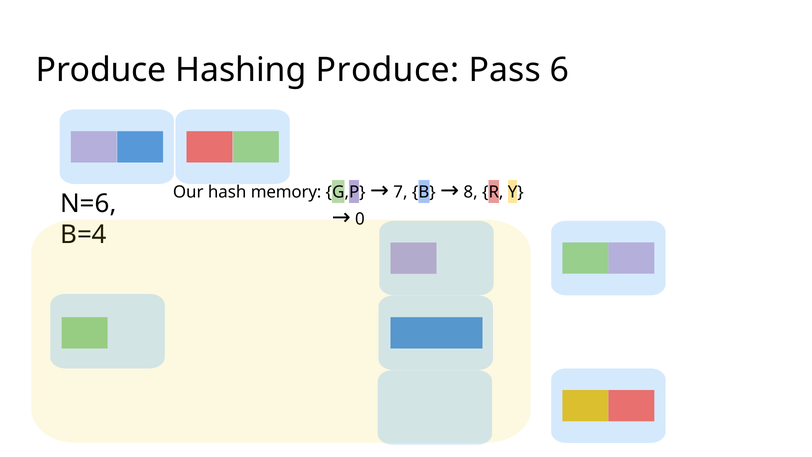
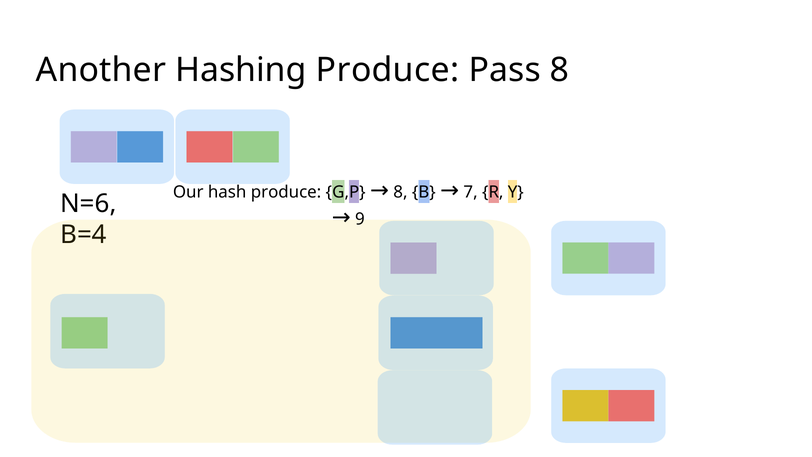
Produce at (101, 70): Produce -> Another
Pass 6: 6 -> 8
hash memory: memory -> produce
7 at (400, 192): 7 -> 8
8: 8 -> 7
0: 0 -> 9
